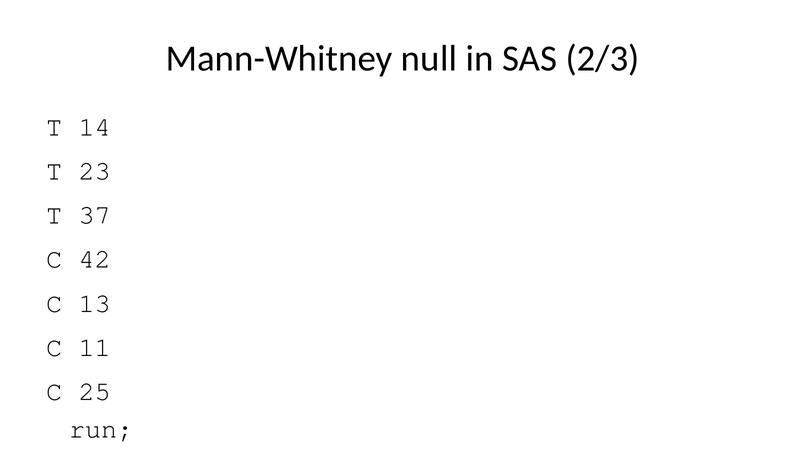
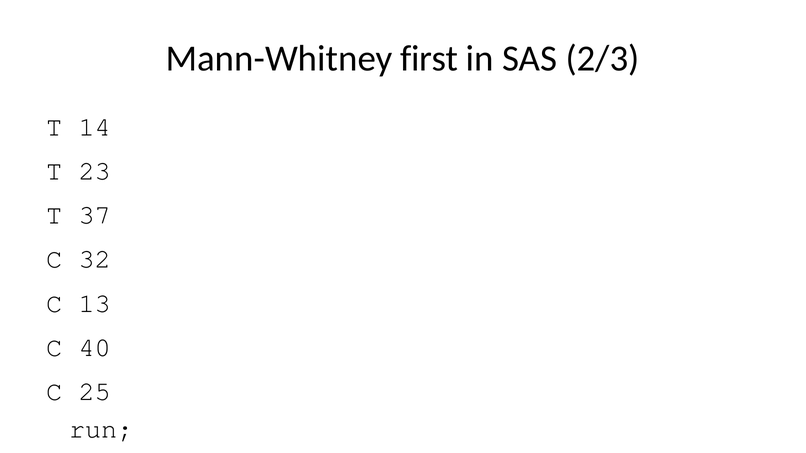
null: null -> first
42: 42 -> 32
11: 11 -> 40
